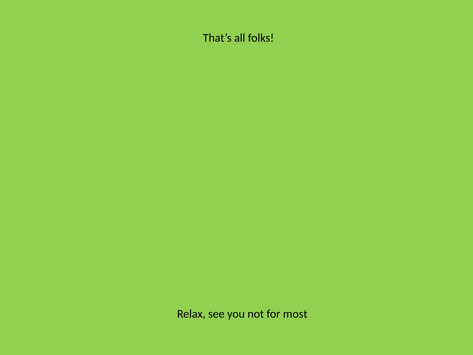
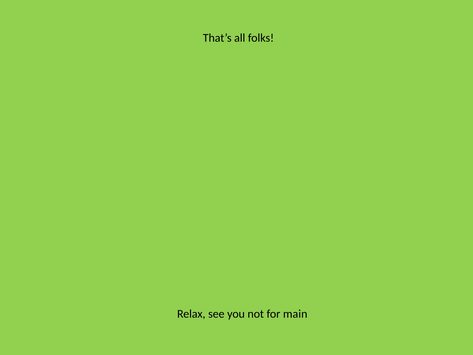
most: most -> main
